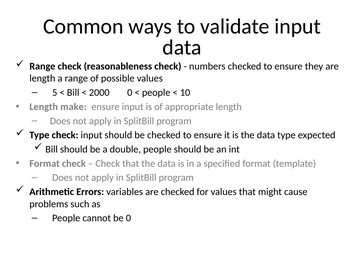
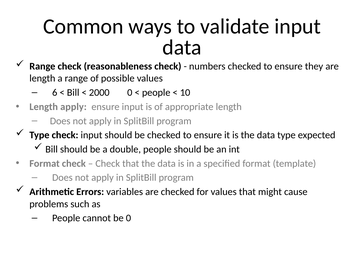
5: 5 -> 6
Length make: make -> apply
